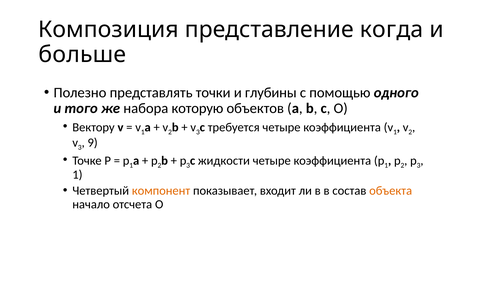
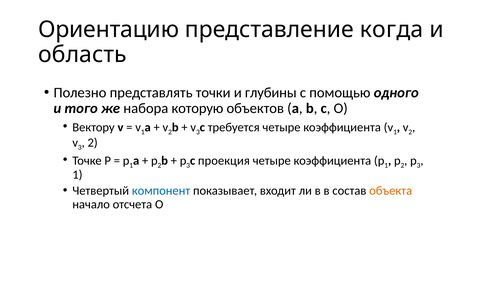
Композиция: Композиция -> Ориентацию
больше: больше -> область
9 at (93, 143): 9 -> 2
жидкости: жидкости -> проекция
компонент colour: orange -> blue
